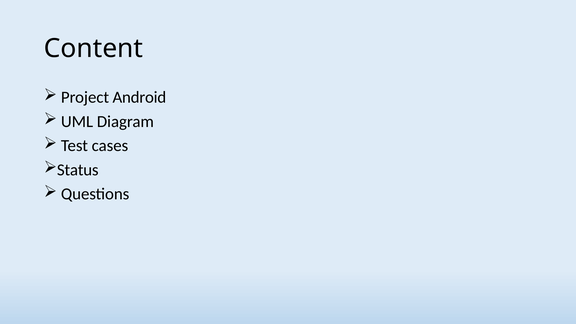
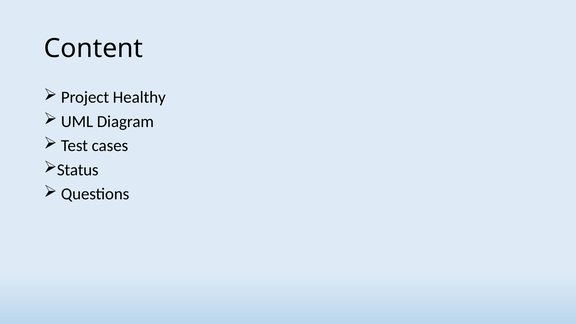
Android: Android -> Healthy
